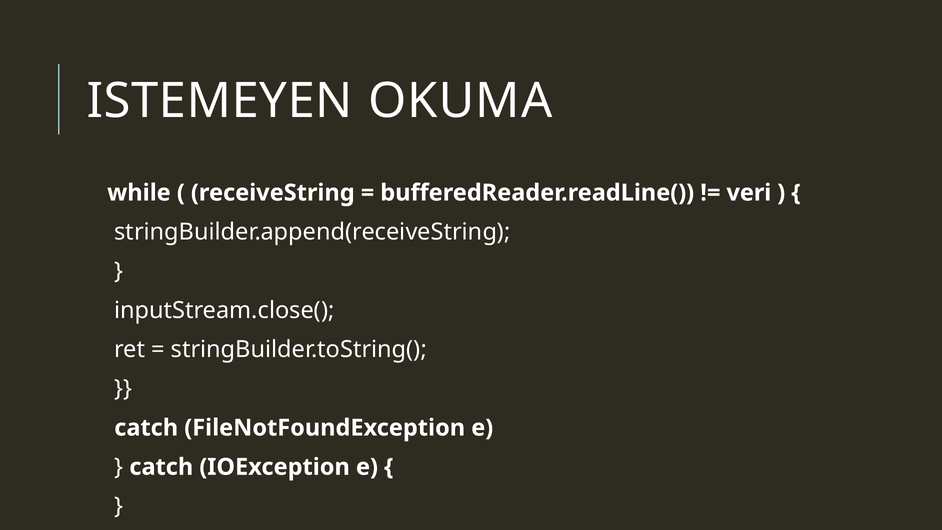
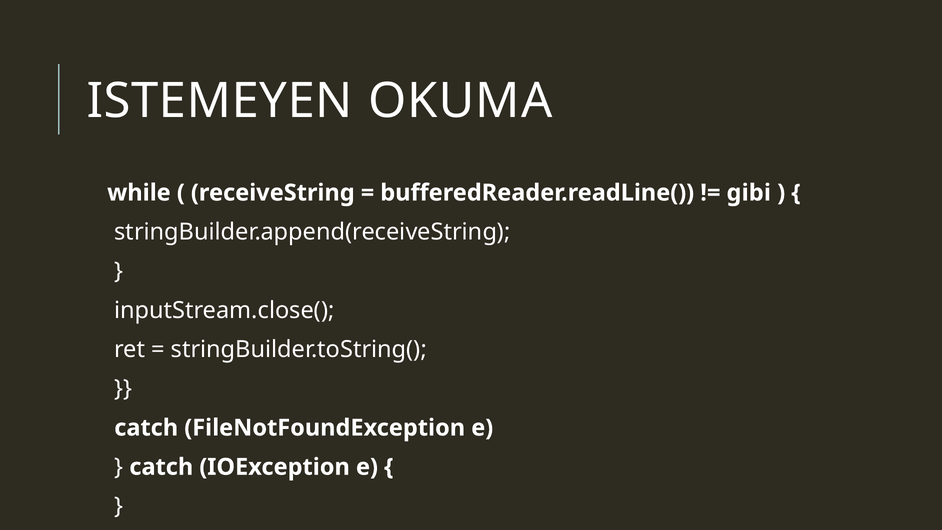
veri: veri -> gibi
